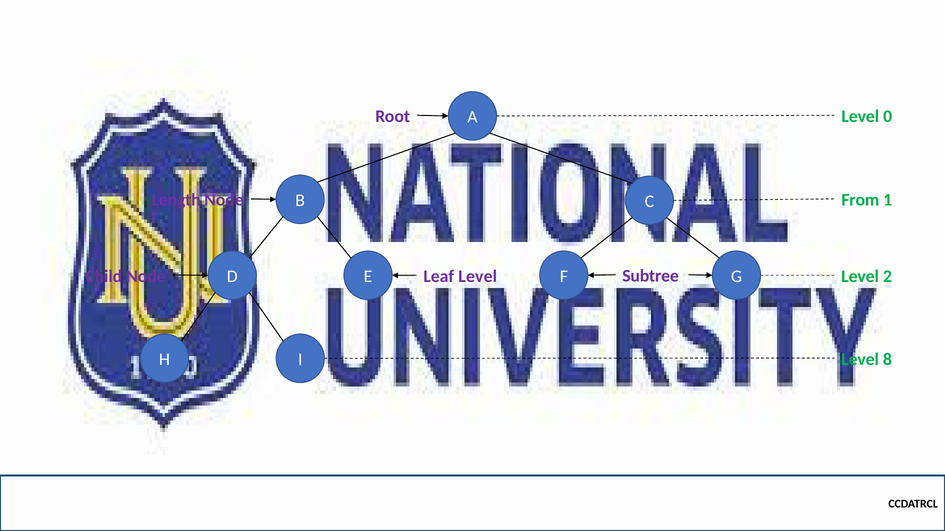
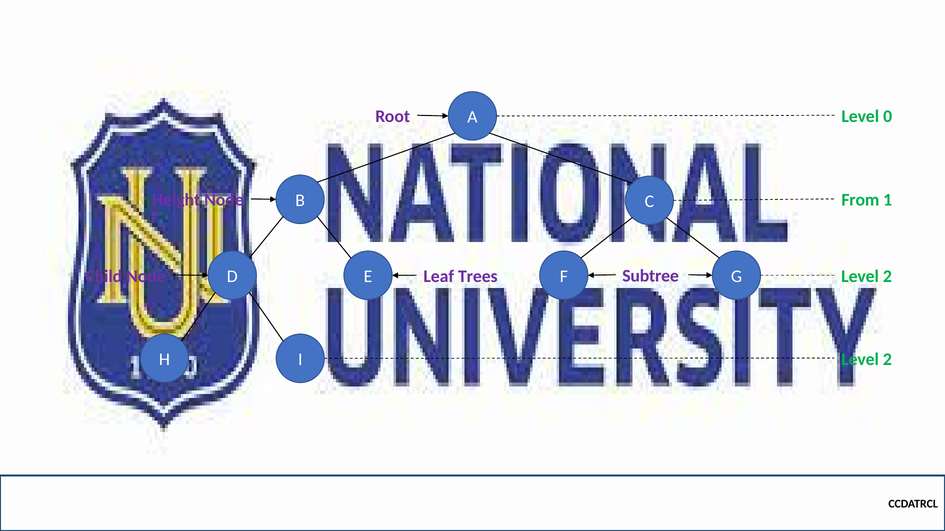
Length: Length -> Height
Leaf Level: Level -> Trees
8 at (887, 360): 8 -> 2
